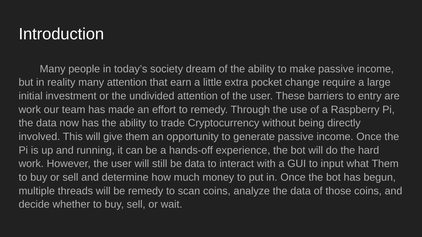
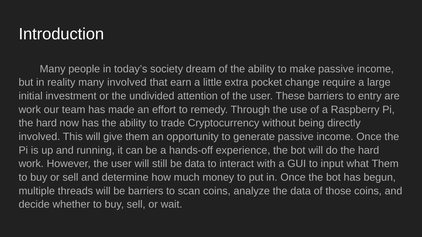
many attention: attention -> involved
data at (46, 123): data -> hard
be remedy: remedy -> barriers
